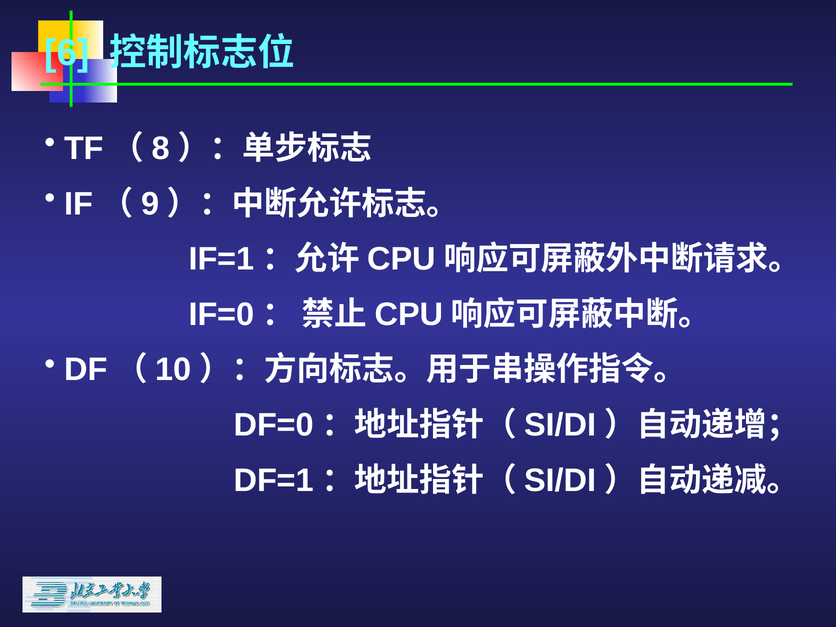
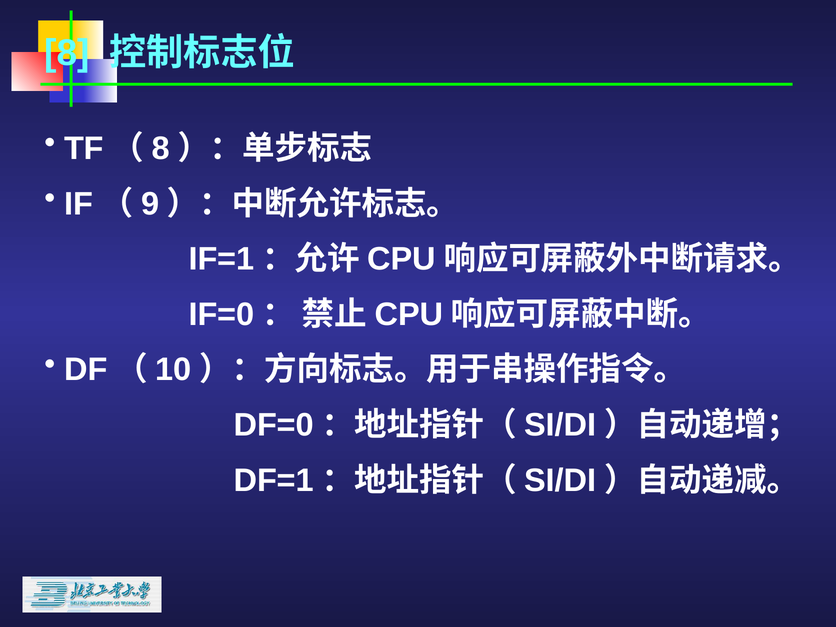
6 at (67, 53): 6 -> 8
